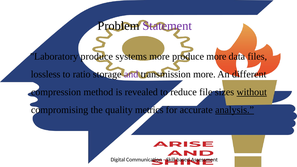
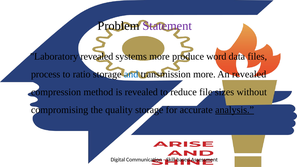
Laboratory produce: produce -> revealed
produce more: more -> word
lossless: lossless -> process
and colour: purple -> blue
An different: different -> revealed
without underline: present -> none
quality metrics: metrics -> storage
